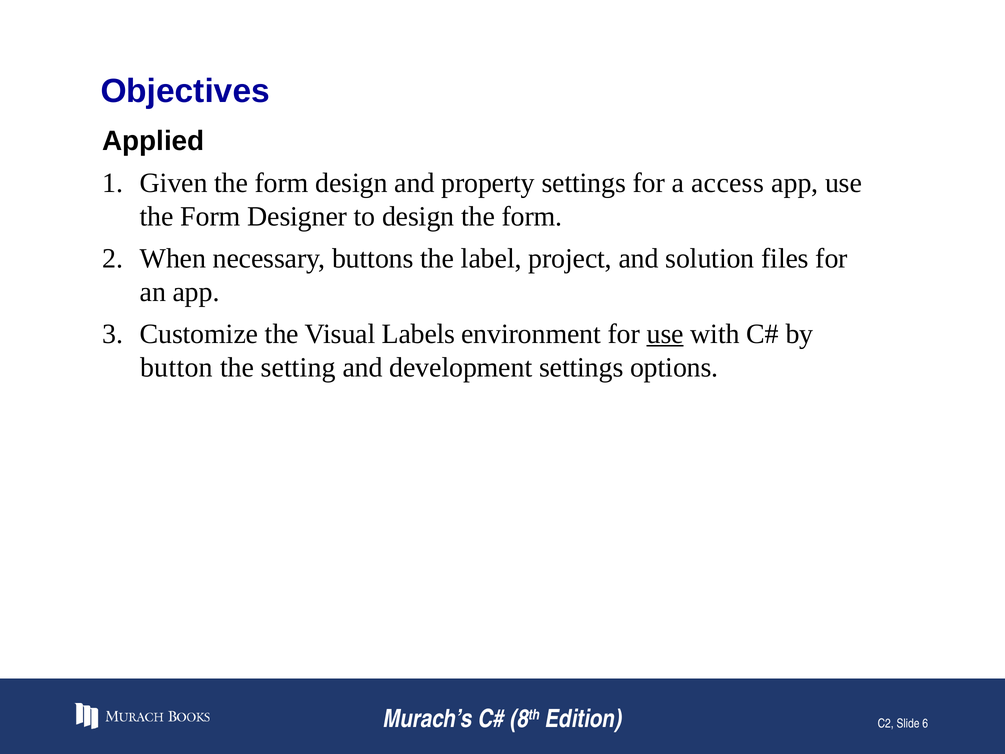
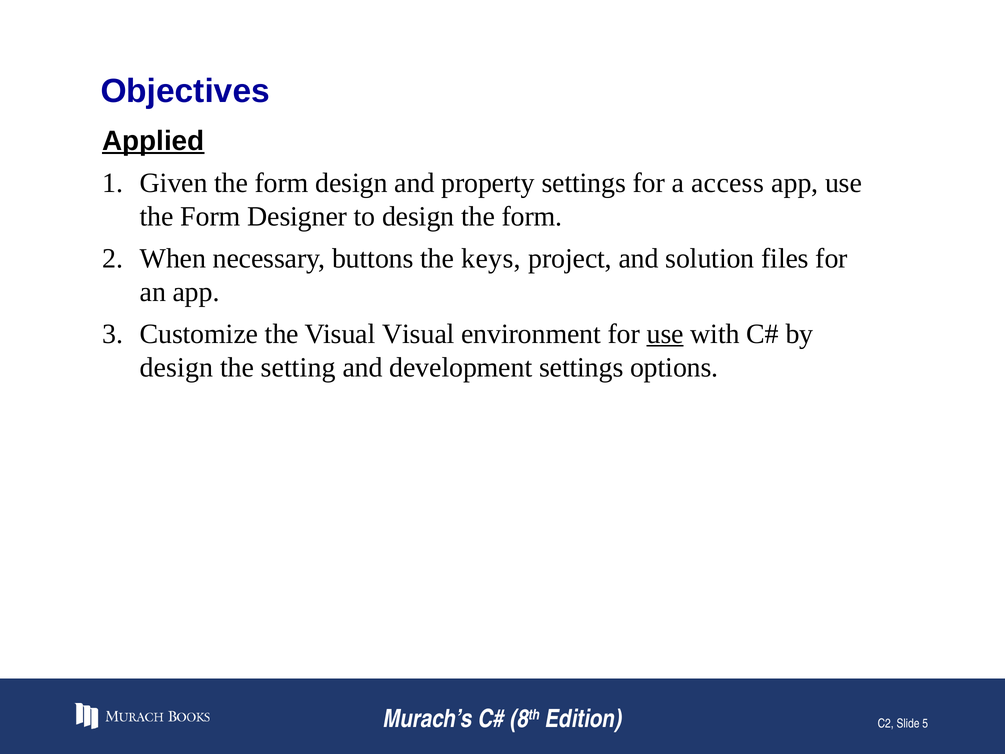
Applied underline: none -> present
label: label -> keys
Visual Labels: Labels -> Visual
button at (176, 367): button -> design
6: 6 -> 5
